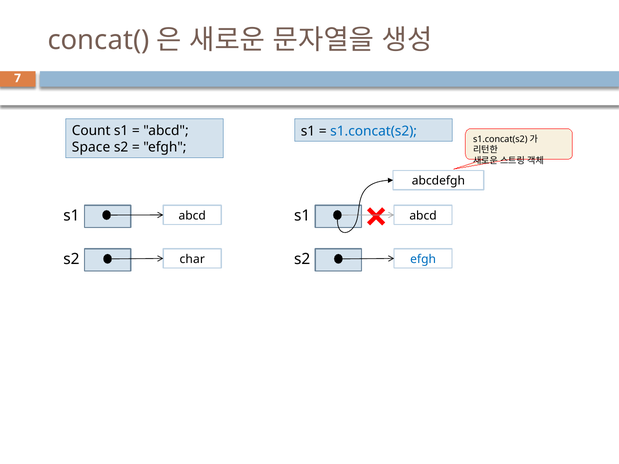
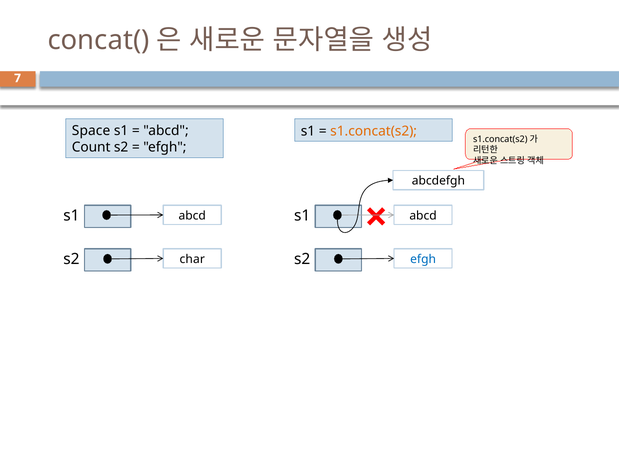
Count: Count -> Space
s1.concat(s2 colour: blue -> orange
Space: Space -> Count
